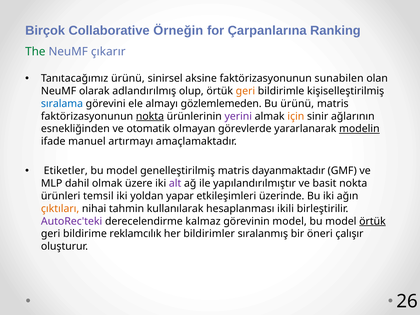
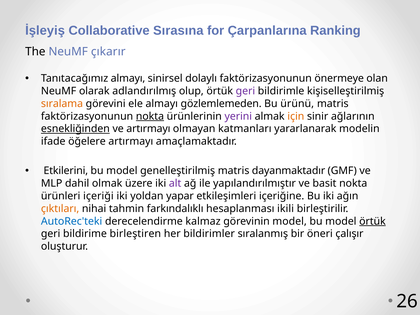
Birçok: Birçok -> İşleyiş
Örneğin: Örneğin -> Sırasına
The colour: green -> black
Tanıtacağımız ürünü: ürünü -> almayı
aksine: aksine -> dolaylı
sunabilen: sunabilen -> önermeye
geri at (245, 91) colour: orange -> purple
sıralama colour: blue -> orange
esnekliğinden underline: none -> present
ve otomatik: otomatik -> artırmayı
görevlerde: görevlerde -> katmanları
modelin underline: present -> none
manuel: manuel -> öğelere
Etiketler: Etiketler -> Etkilerini
temsil: temsil -> içeriği
üzerinde: üzerinde -> içeriğine
kullanılarak: kullanılarak -> farkındalıklı
AutoRec'teki colour: purple -> blue
reklamcılık: reklamcılık -> birleştiren
